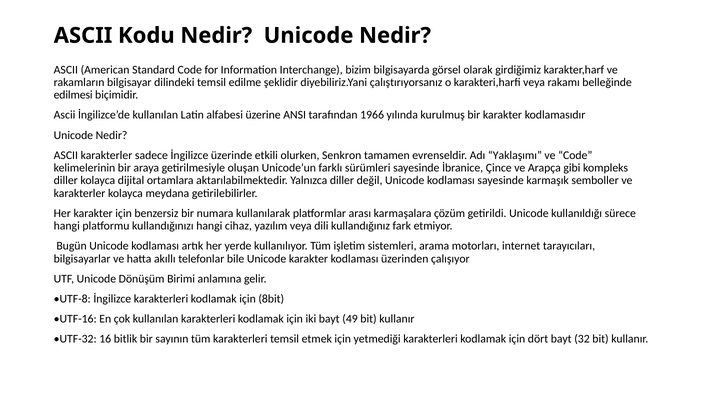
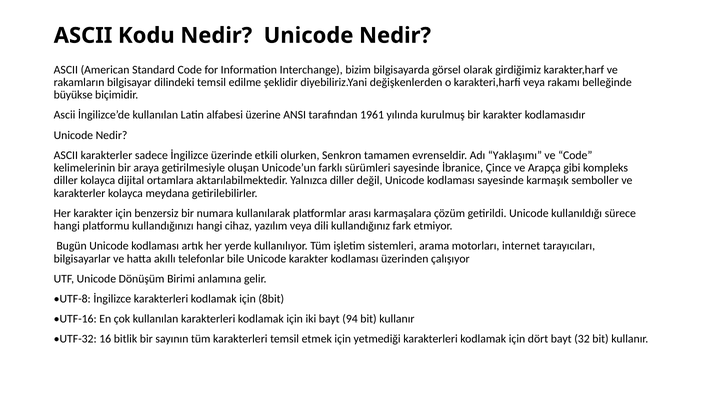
çalıştırıyorsanız: çalıştırıyorsanız -> değişkenlerden
edilmesi: edilmesi -> büyükse
1966: 1966 -> 1961
49: 49 -> 94
